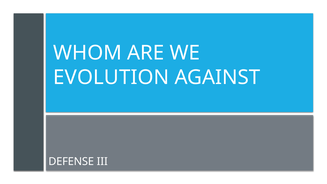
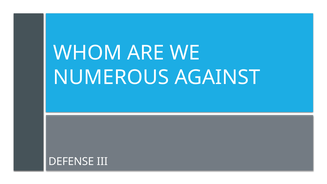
EVOLUTION: EVOLUTION -> NUMEROUS
